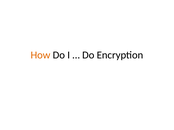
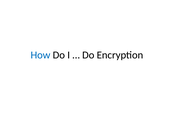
How colour: orange -> blue
